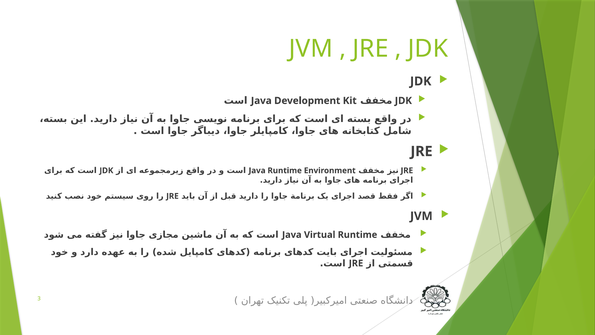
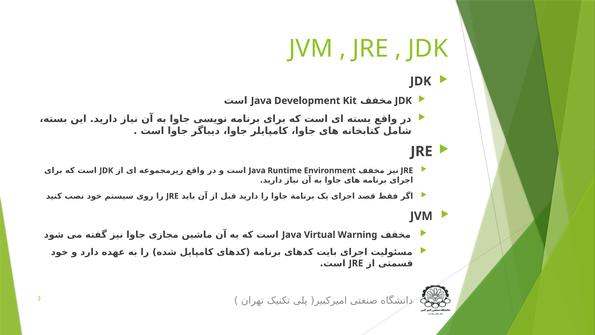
Virtual Runtime: Runtime -> Warning
